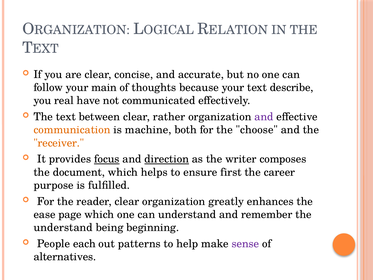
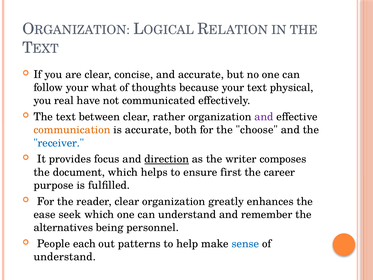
main: main -> what
describe: describe -> physical
is machine: machine -> accurate
receiver colour: orange -> blue
focus underline: present -> none
page: page -> seek
understand at (63, 227): understand -> alternatives
beginning: beginning -> personnel
sense colour: purple -> blue
alternatives at (65, 257): alternatives -> understand
